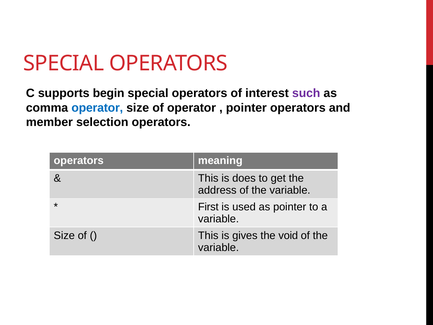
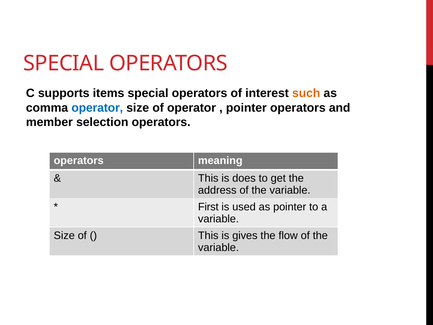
begin: begin -> items
such colour: purple -> orange
void: void -> flow
